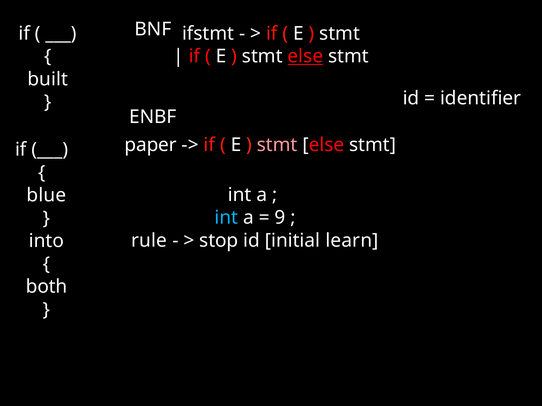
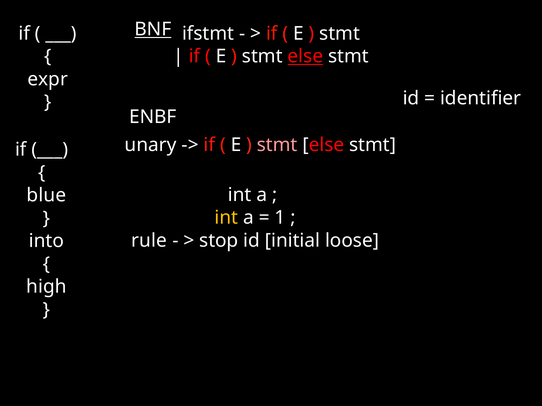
BNF underline: none -> present
built: built -> expr
paper: paper -> unary
int at (226, 218) colour: light blue -> yellow
9: 9 -> 1
learn: learn -> loose
both: both -> high
